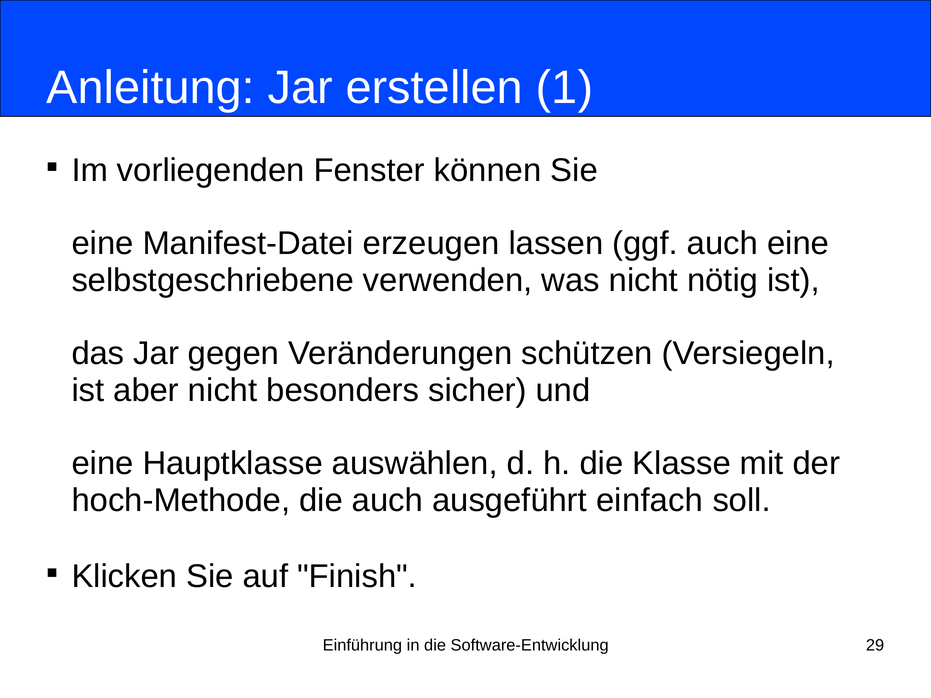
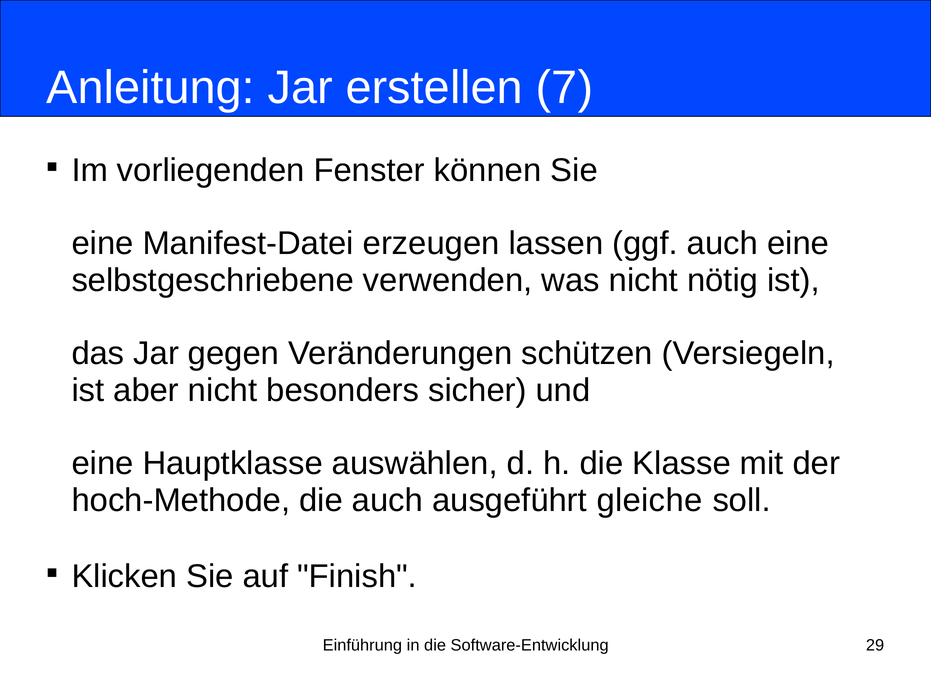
1: 1 -> 7
einfach: einfach -> gleiche
